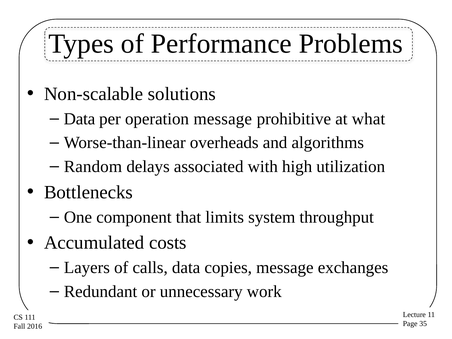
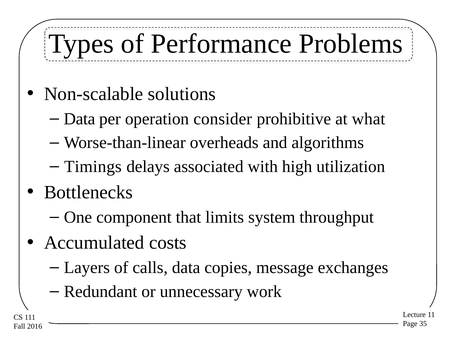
operation message: message -> consider
Random: Random -> Timings
